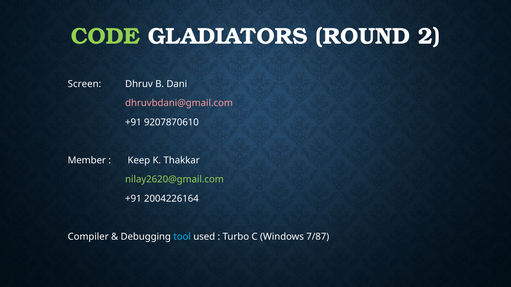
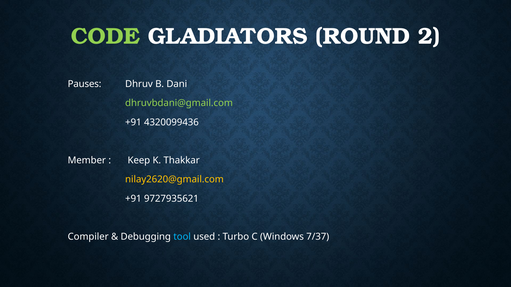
Screen: Screen -> Pauses
dhruvbdani@gmail.com colour: pink -> light green
9207870610: 9207870610 -> 4320099436
nilay2620@gmail.com colour: light green -> yellow
2004226164: 2004226164 -> 9727935621
7/87: 7/87 -> 7/37
